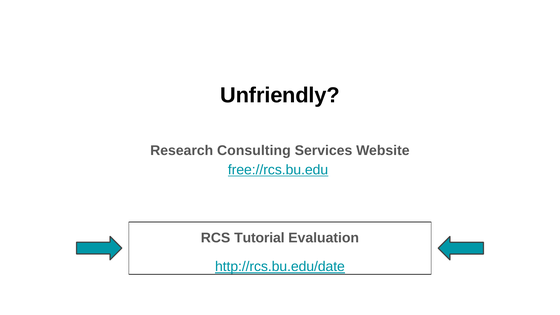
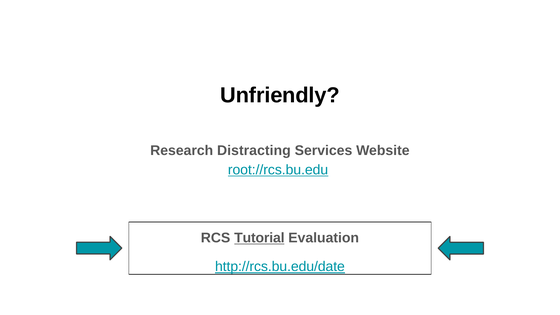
Consulting: Consulting -> Distracting
free://rcs.bu.edu: free://rcs.bu.edu -> root://rcs.bu.edu
Tutorial underline: none -> present
